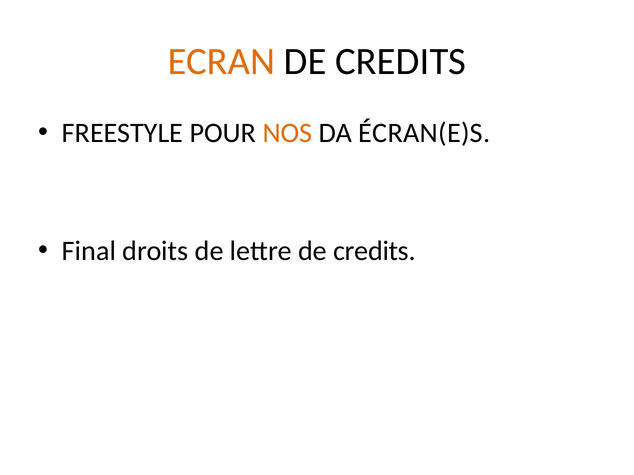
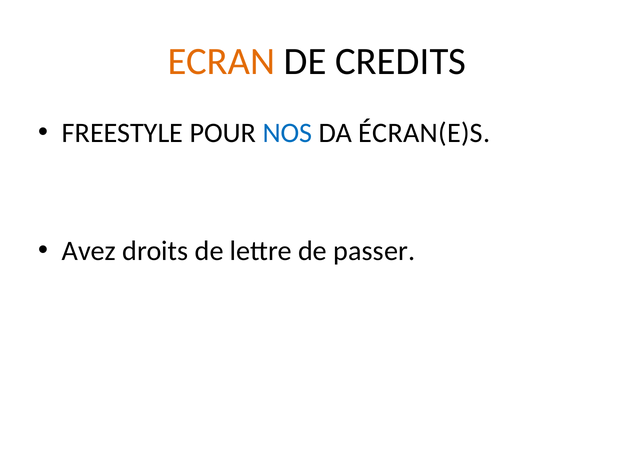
NOS colour: orange -> blue
Final: Final -> Avez
lettre de credits: credits -> passer
